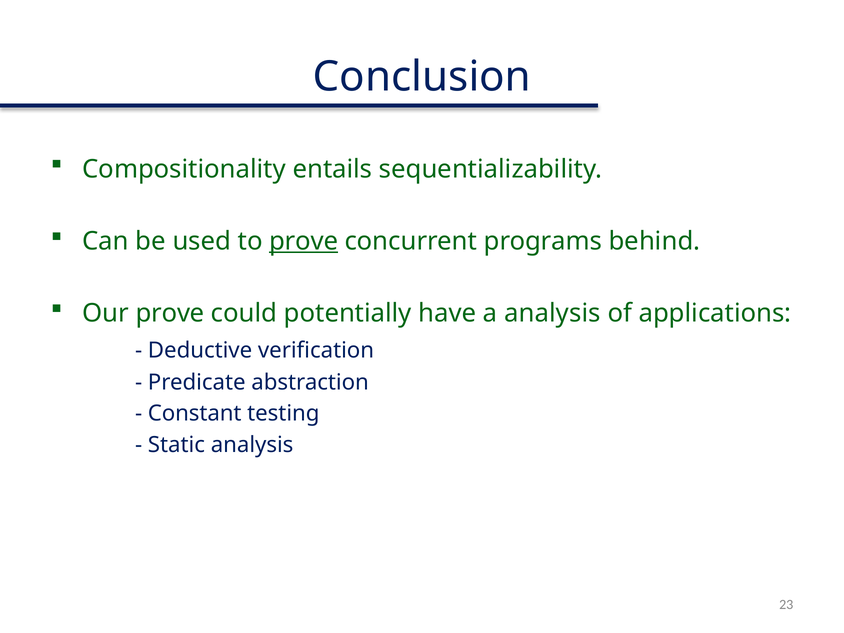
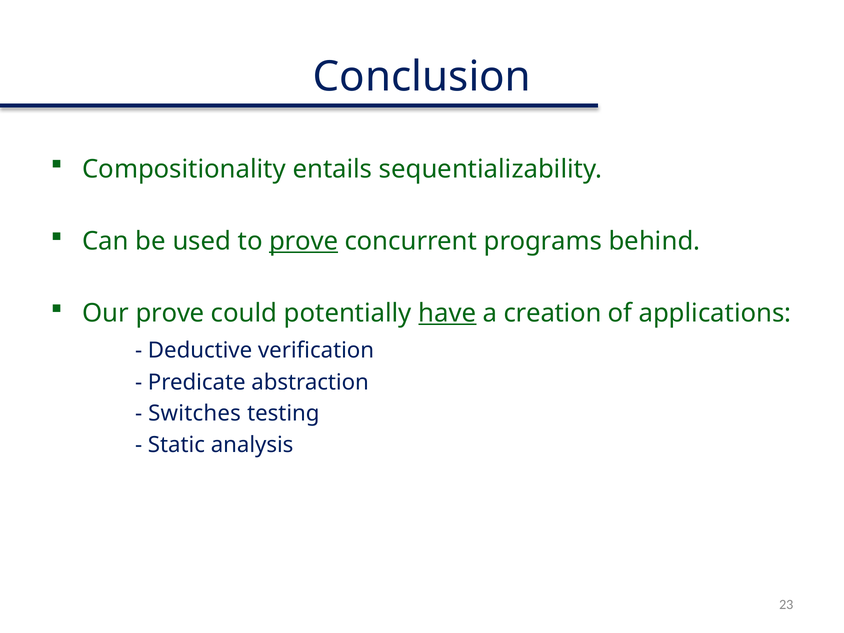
have underline: none -> present
a analysis: analysis -> creation
Constant: Constant -> Switches
